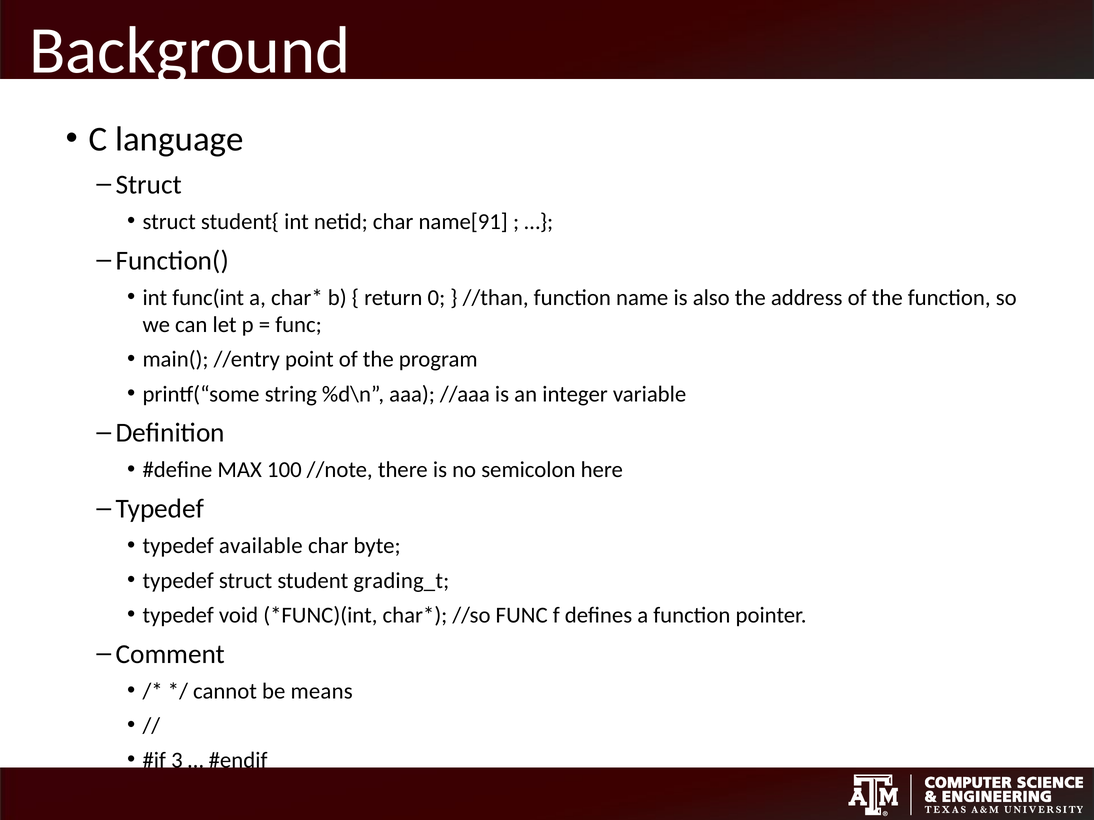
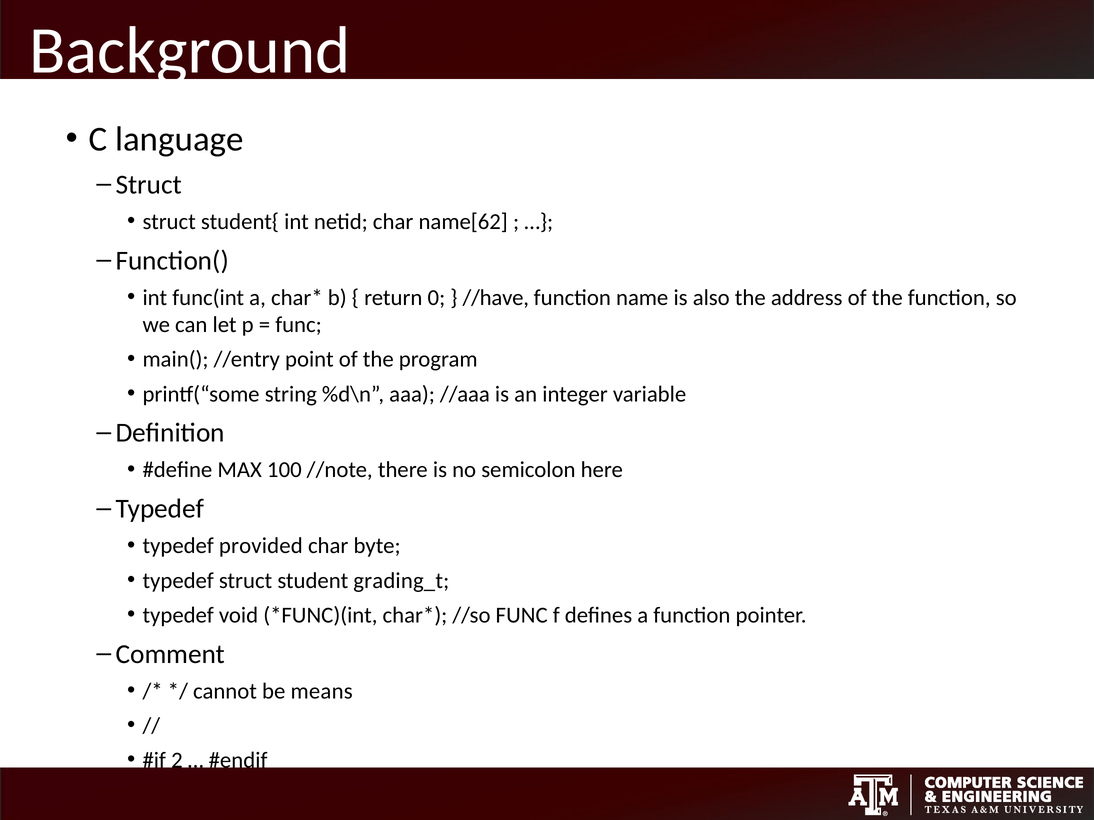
name[91: name[91 -> name[62
//than: //than -> //have
available: available -> provided
3: 3 -> 2
